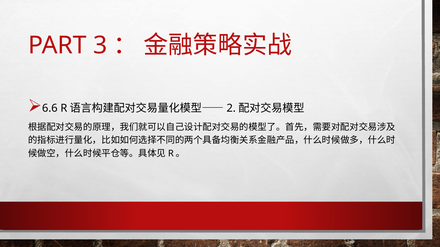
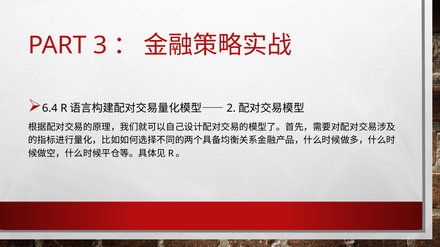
6.6: 6.6 -> 6.4
